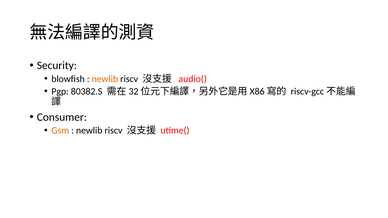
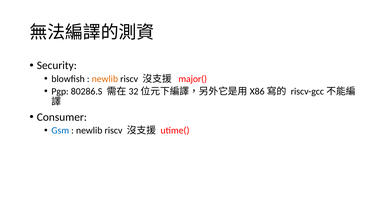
audio(: audio( -> major(
80382.S: 80382.S -> 80286.S
Gsm colour: orange -> blue
